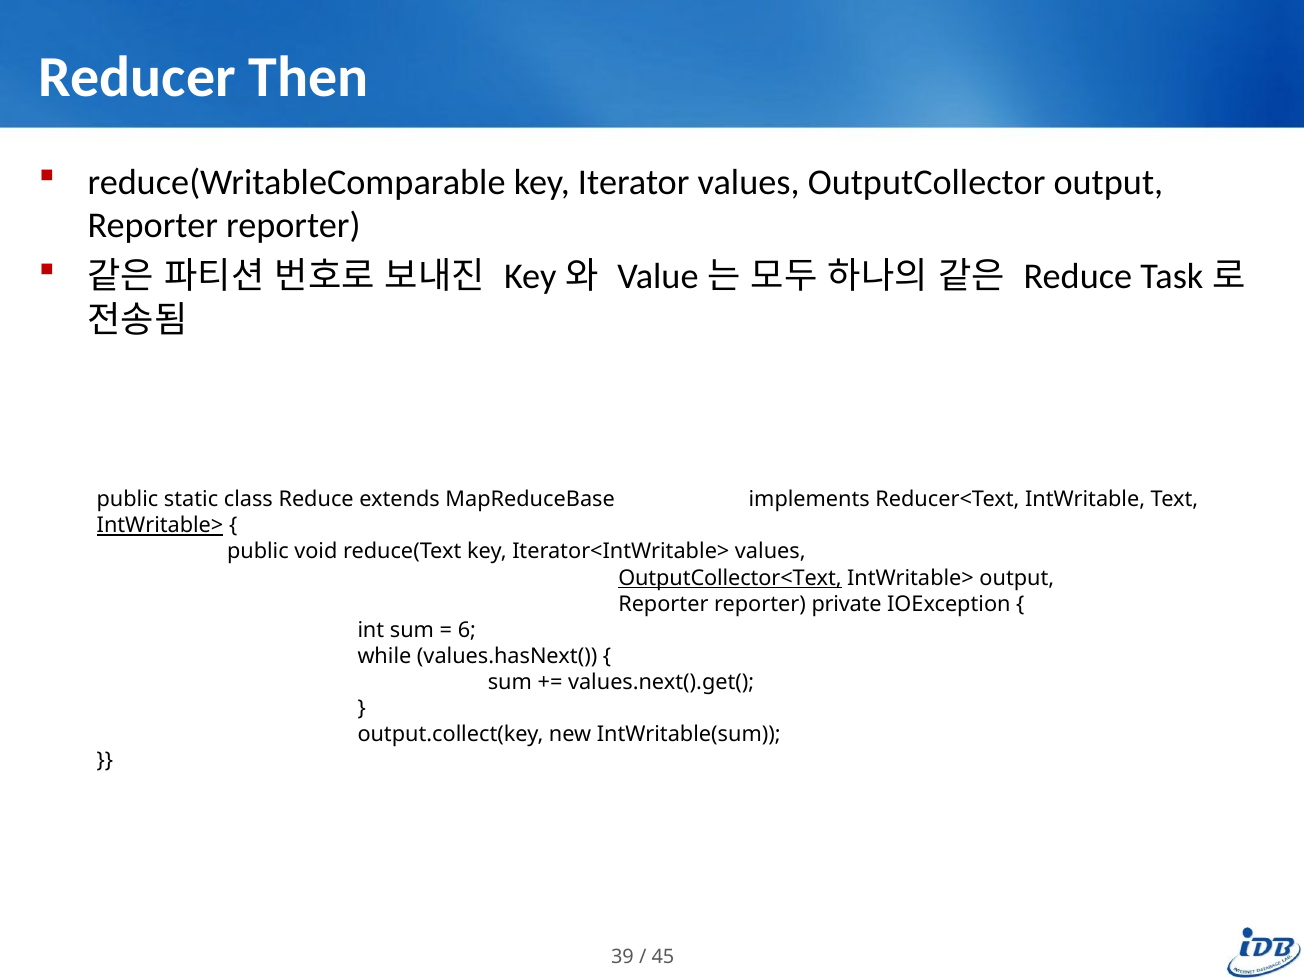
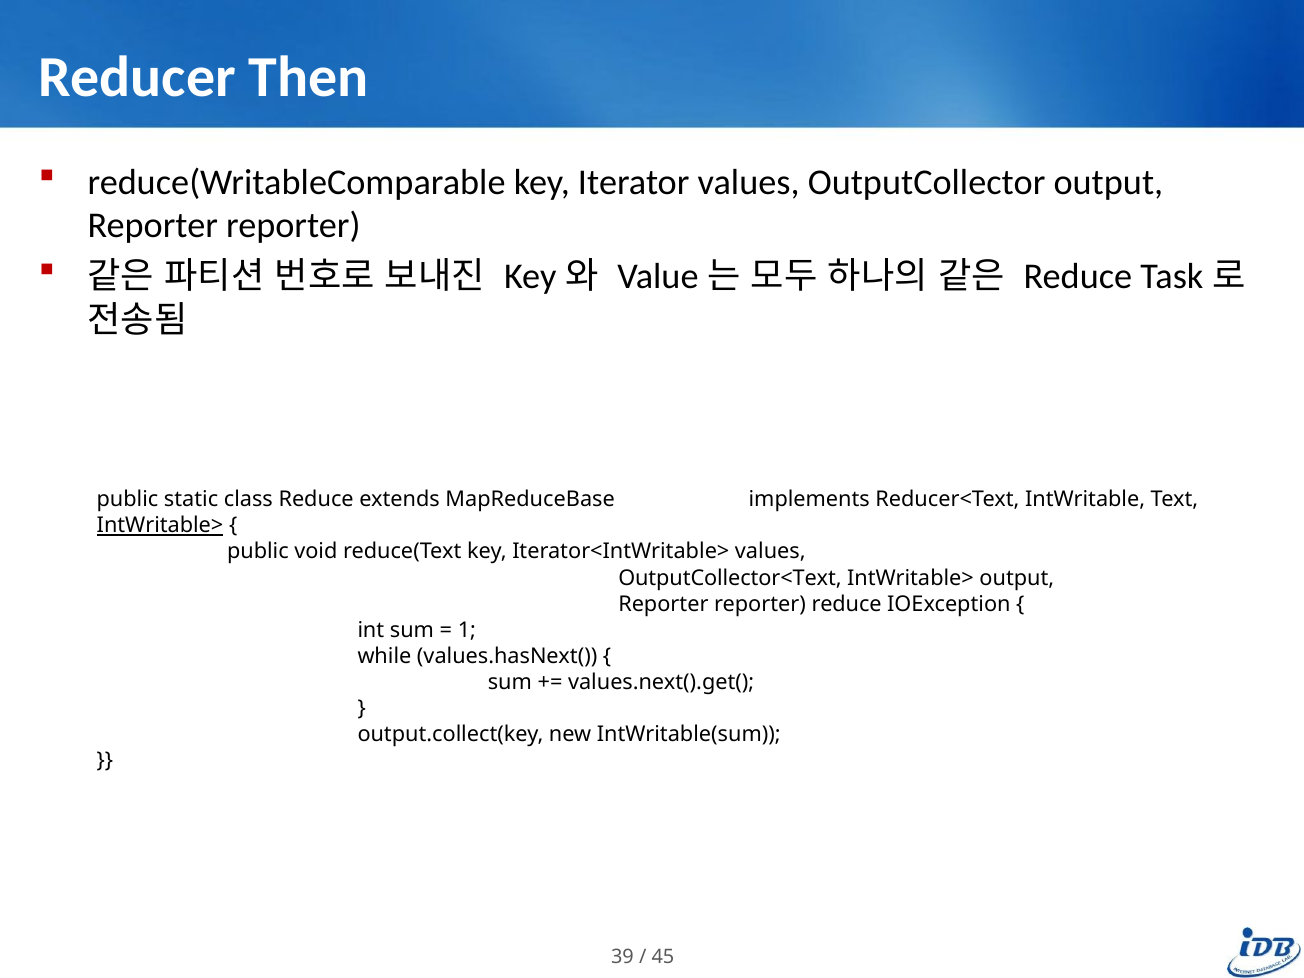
OutputCollector<Text underline: present -> none
reporter private: private -> reduce
6: 6 -> 1
